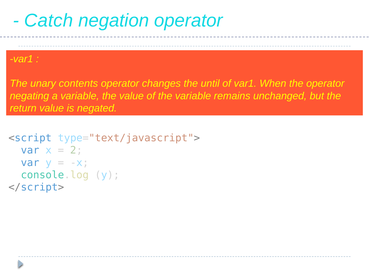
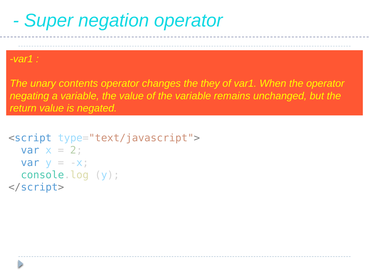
Catch: Catch -> Super
until: until -> they
